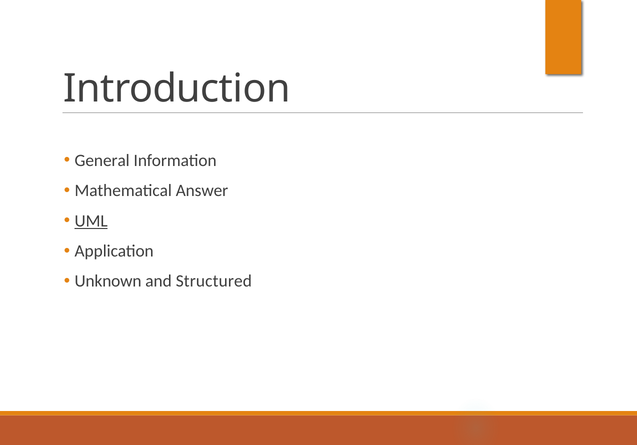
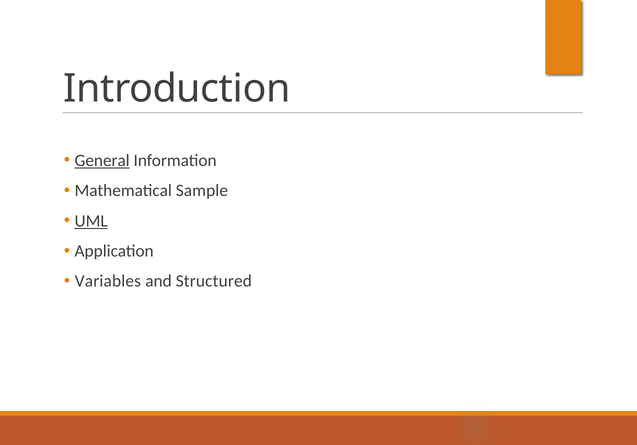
General underline: none -> present
Answer: Answer -> Sample
Unknown: Unknown -> Variables
